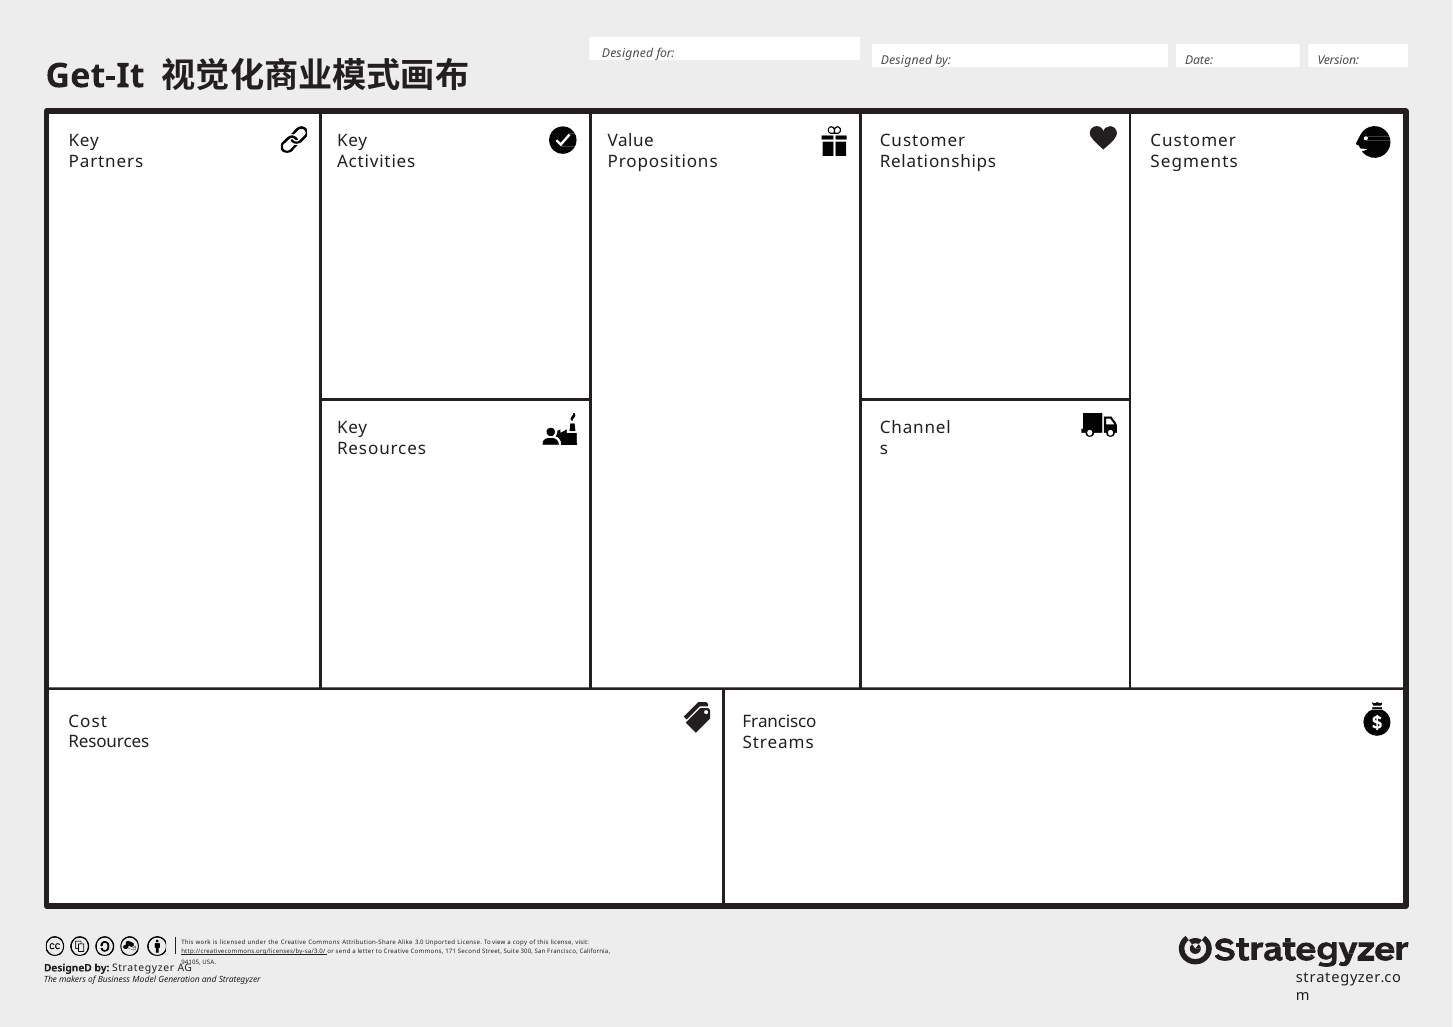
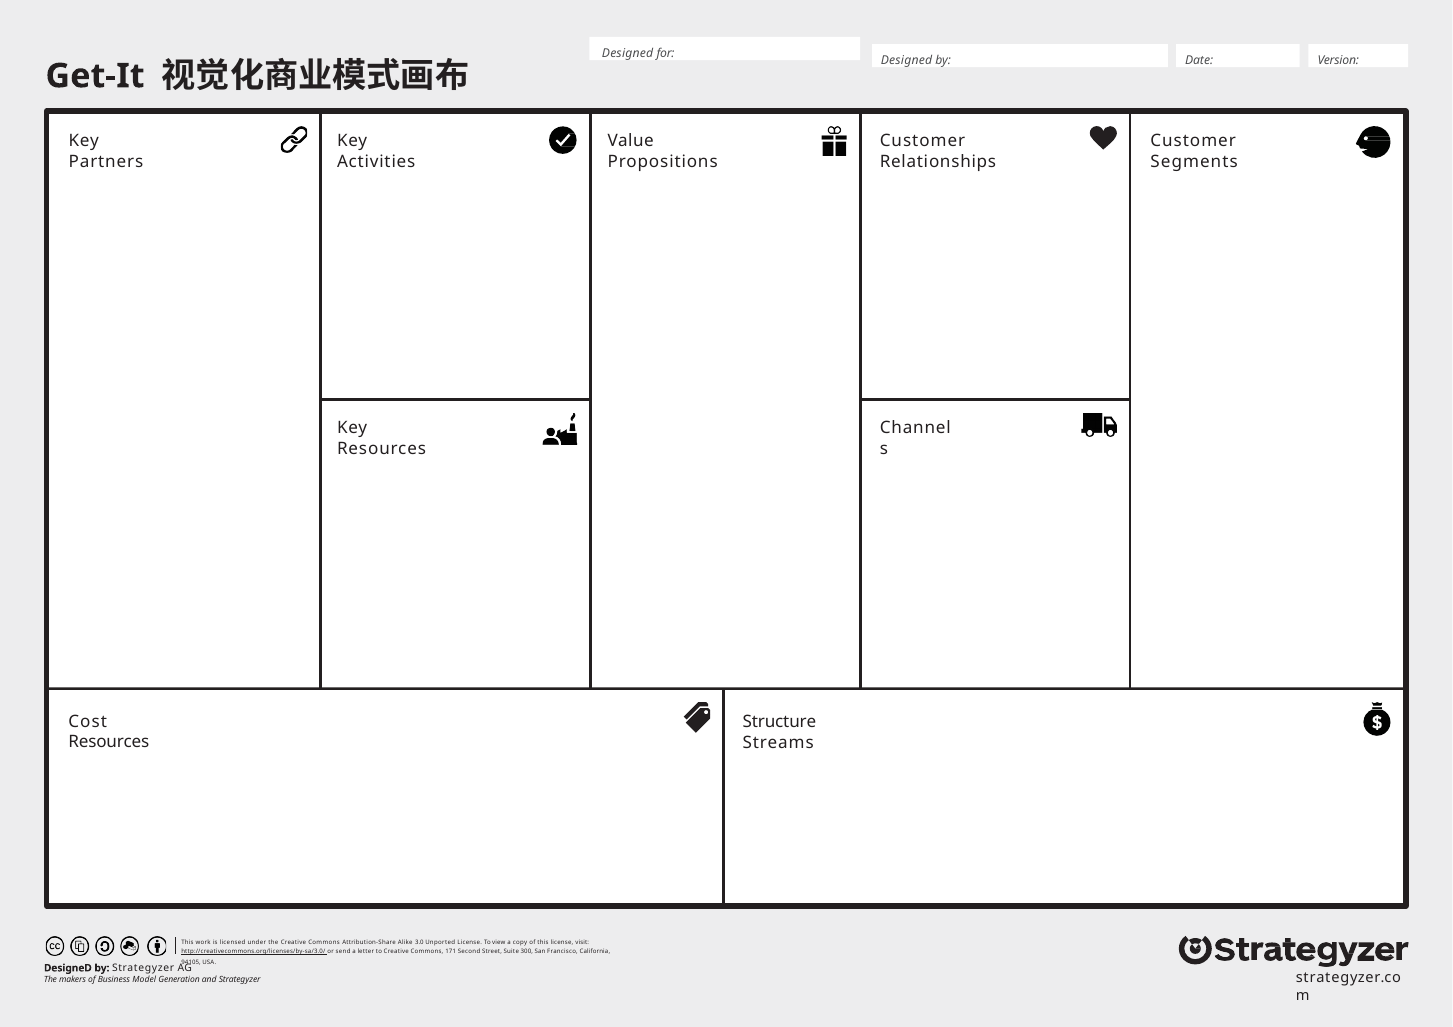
Francisco at (779, 722): Francisco -> Structure
